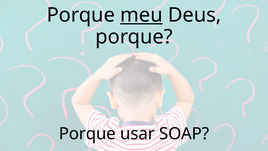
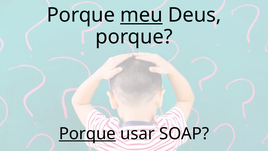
Porque at (87, 133) underline: none -> present
